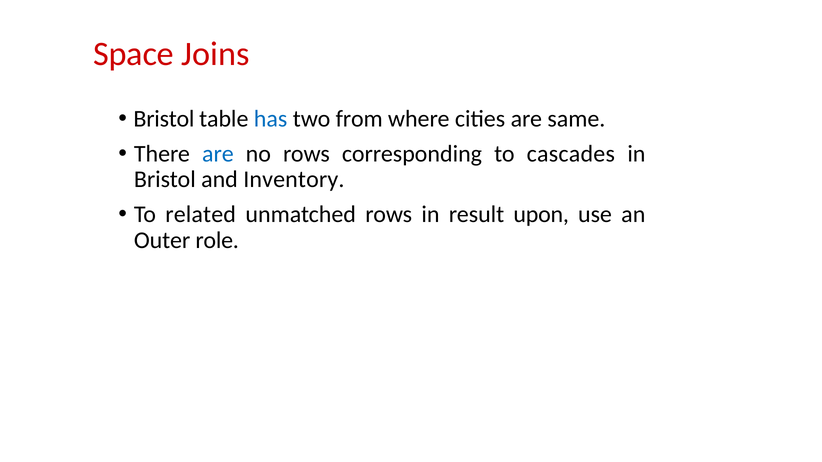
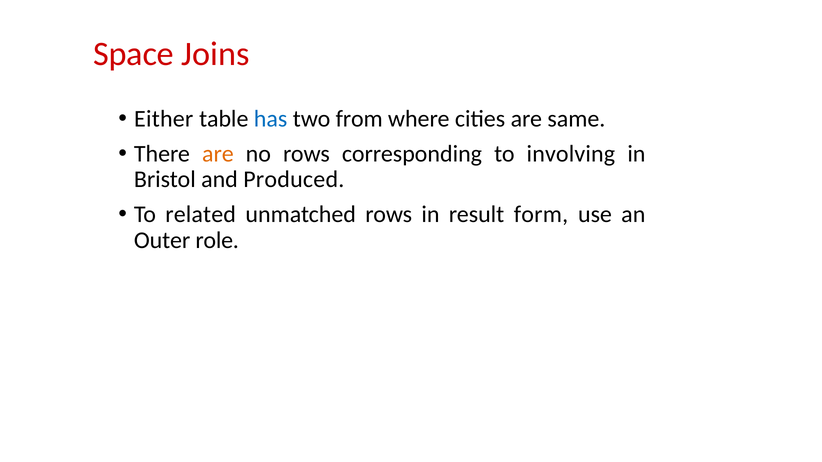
Bristol at (164, 119): Bristol -> Either
are at (218, 154) colour: blue -> orange
cascades: cascades -> involving
Inventory: Inventory -> Produced
upon: upon -> form
